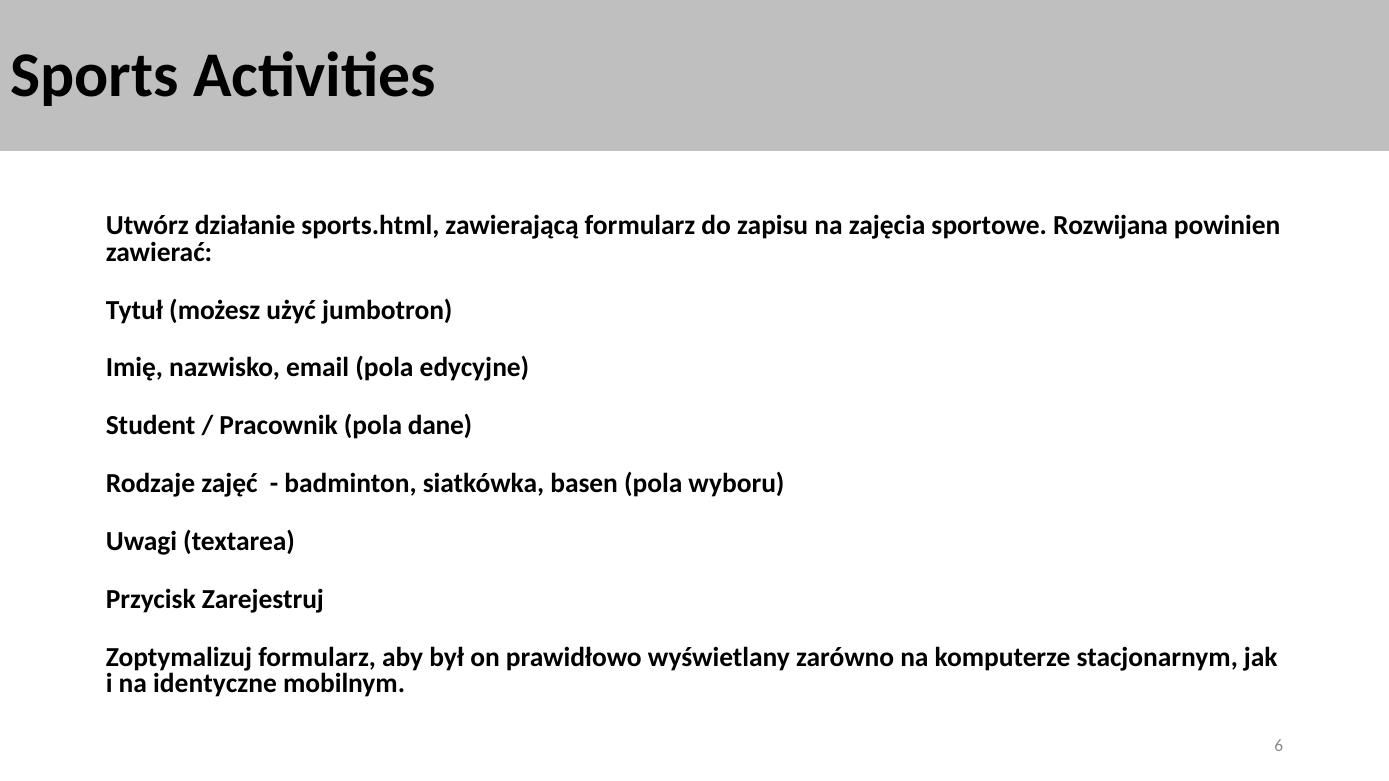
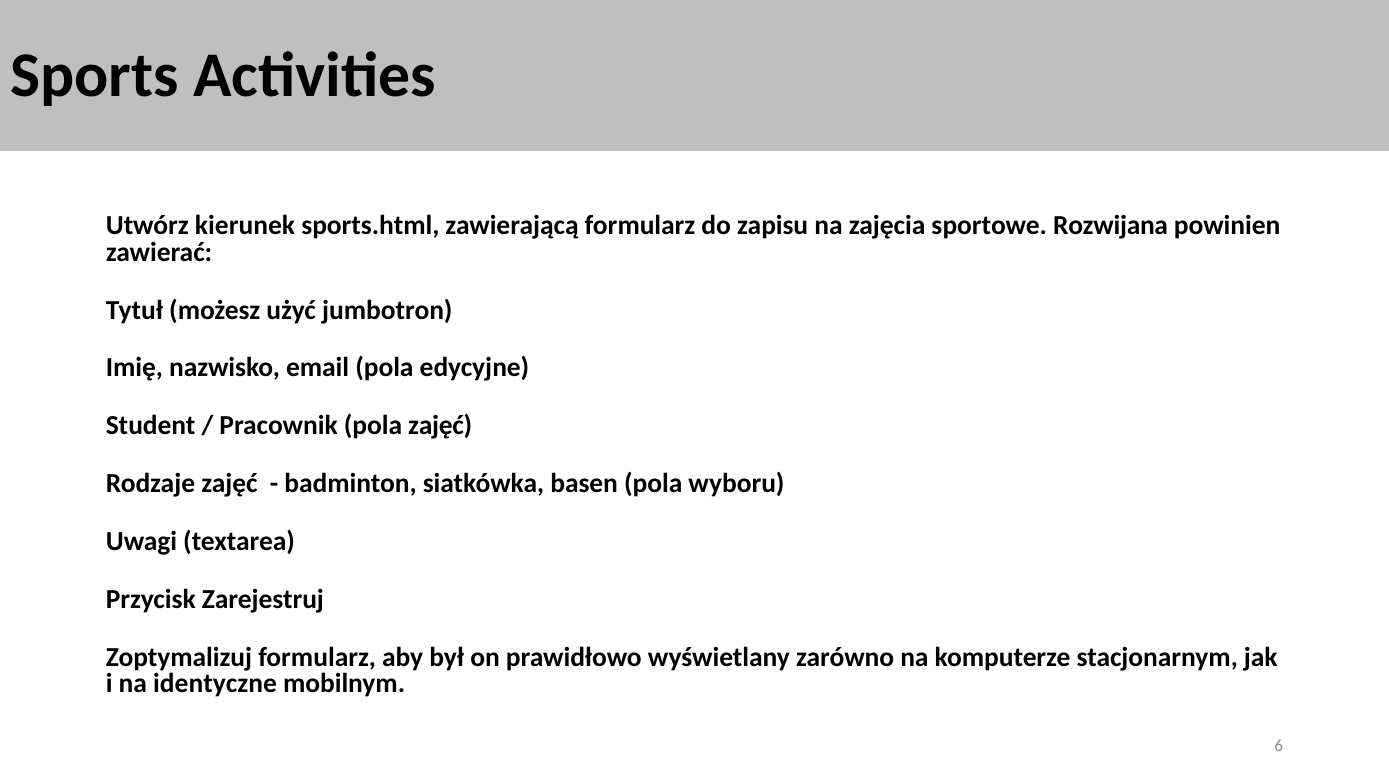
działanie: działanie -> kierunek
pola dane: dane -> zajęć
